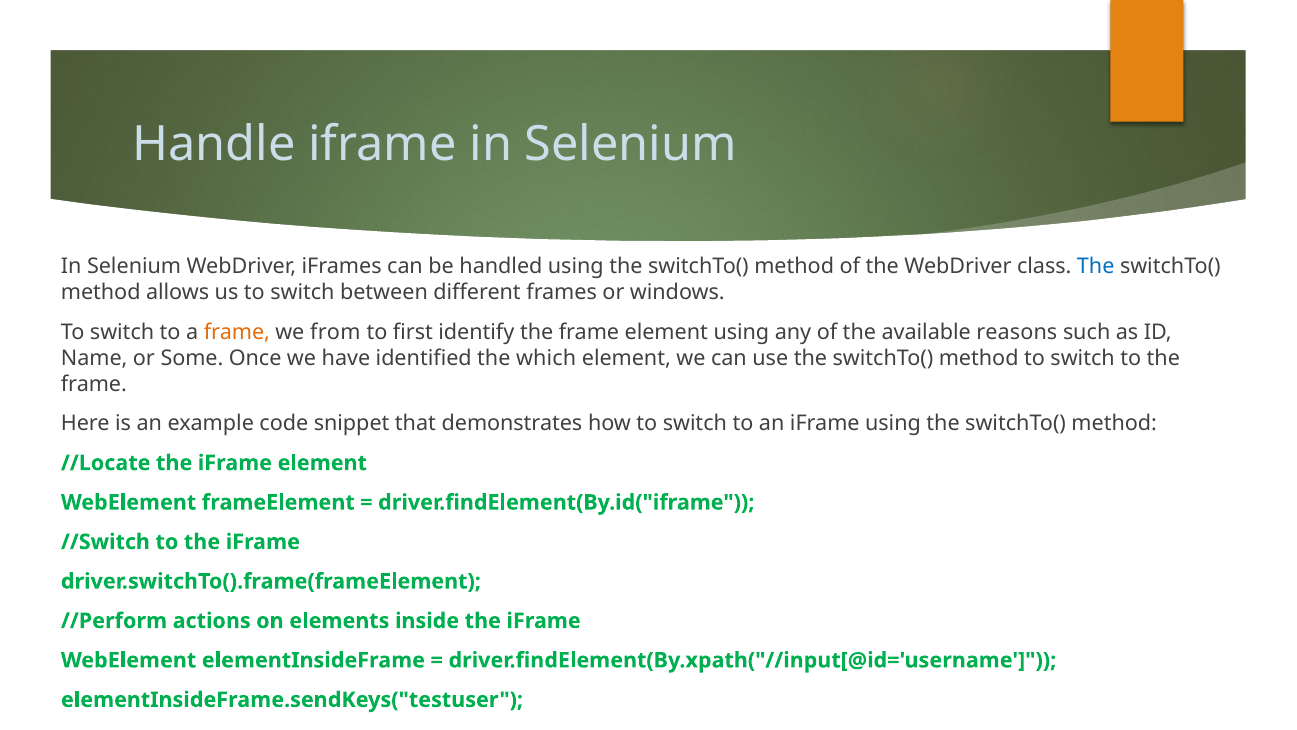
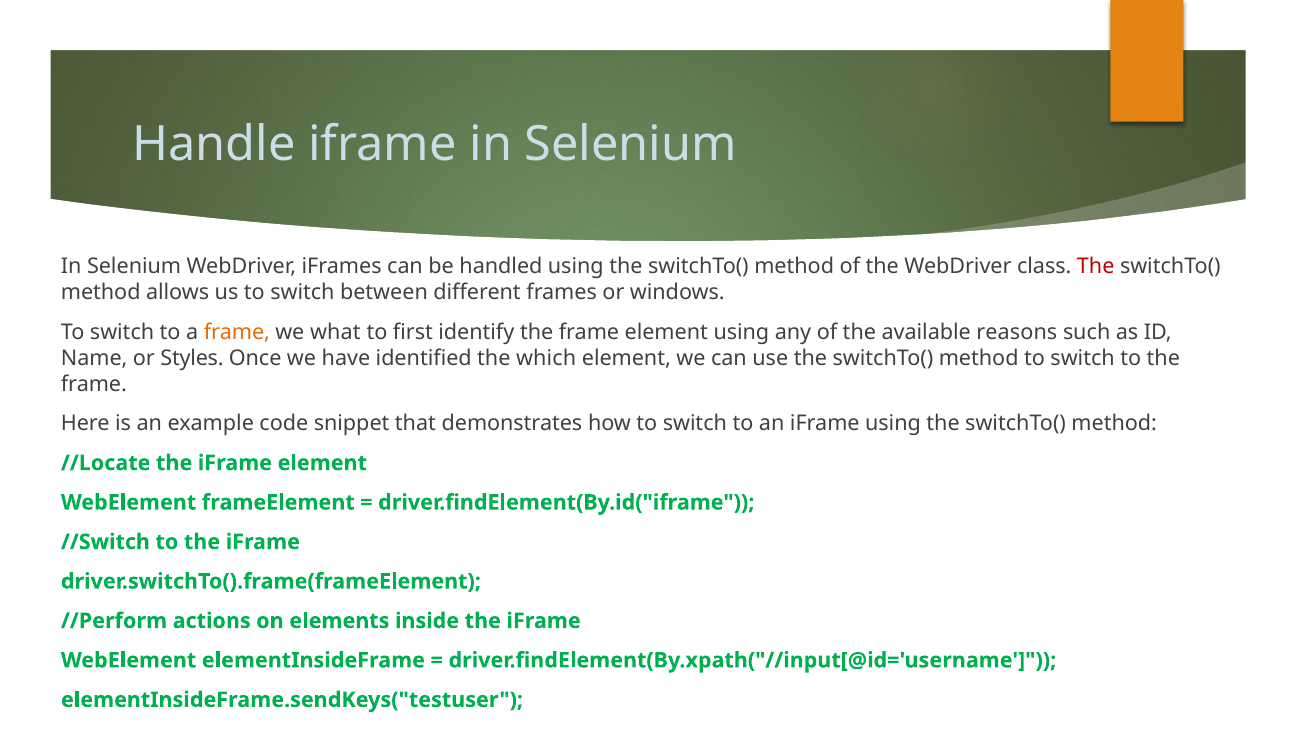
The at (1096, 267) colour: blue -> red
from: from -> what
Some: Some -> Styles
